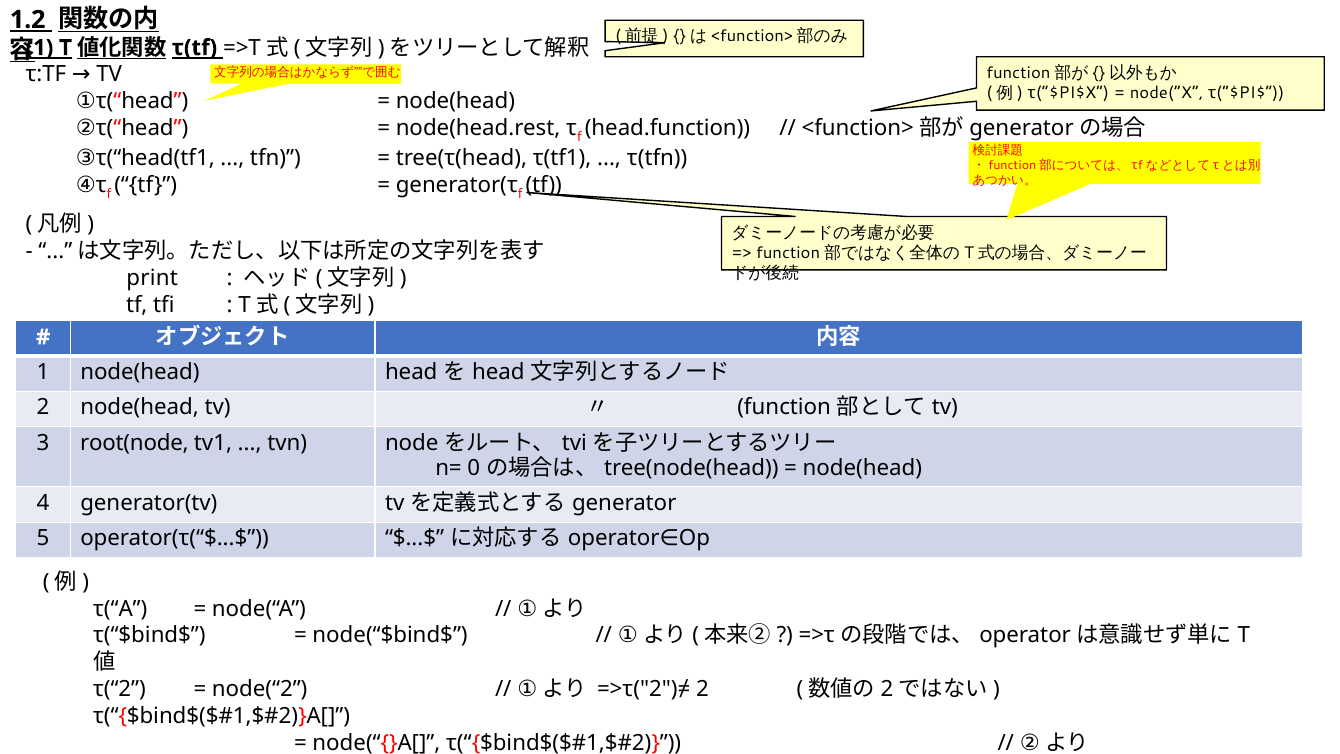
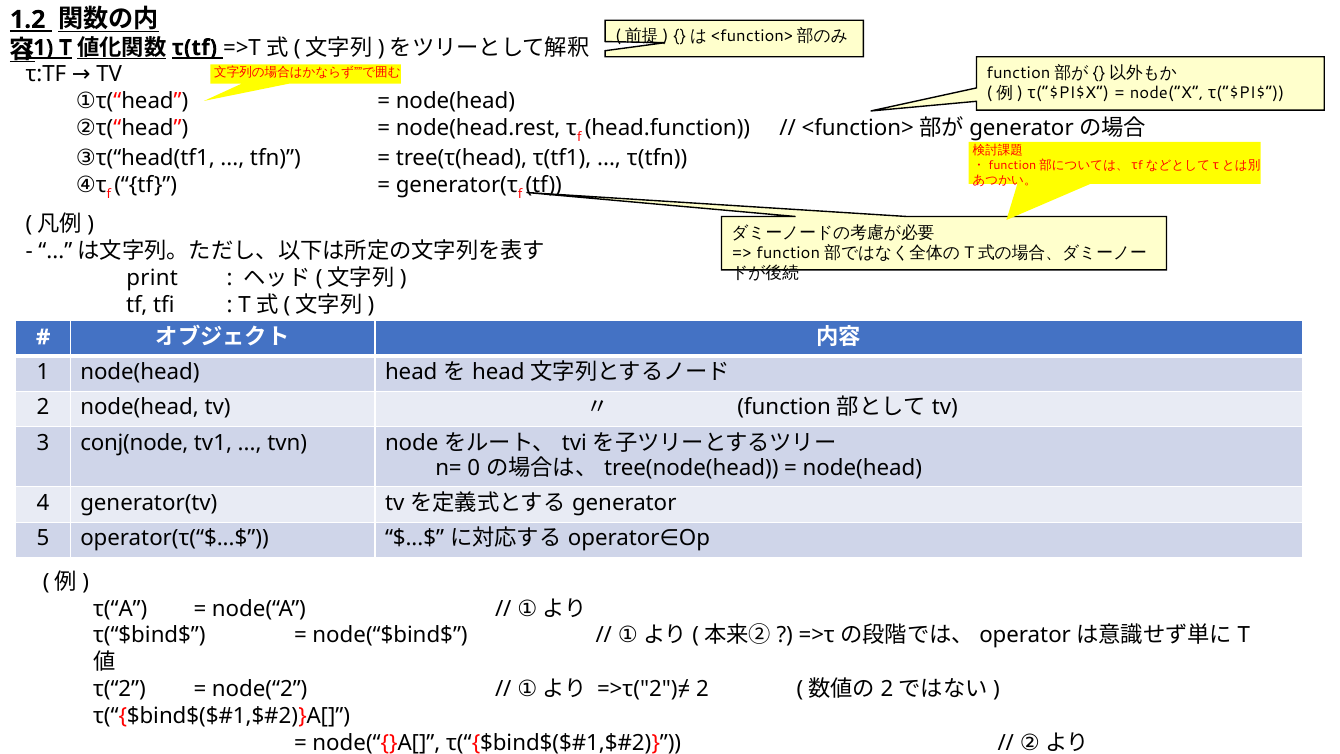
root(node: root(node -> conj(node
